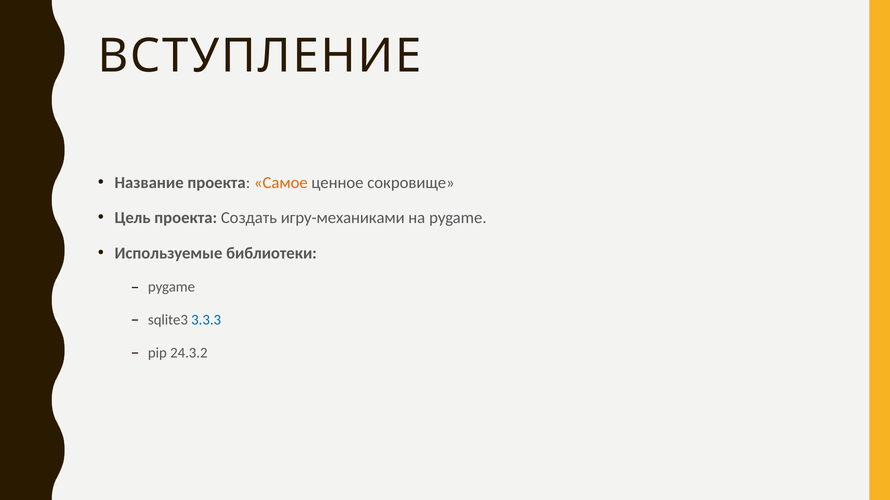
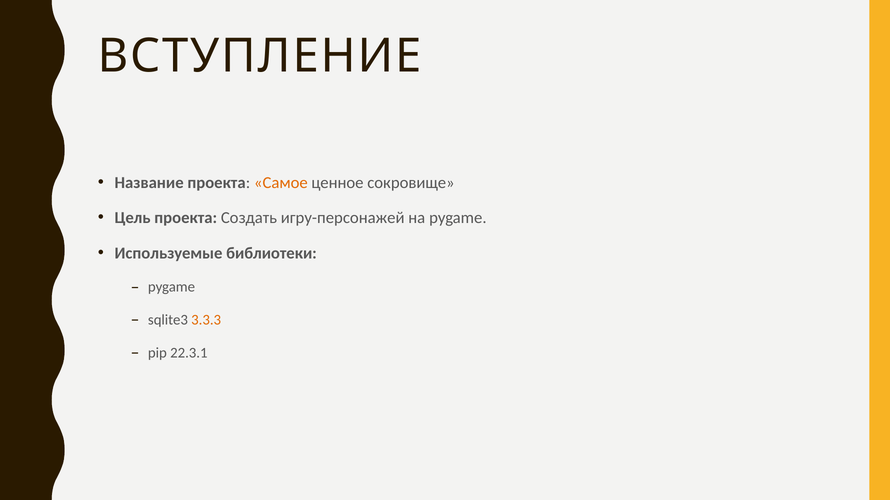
игру-механиками: игру-механиками -> игру-персонажей
3.3.3 colour: blue -> orange
24.3.2: 24.3.2 -> 22.3.1
